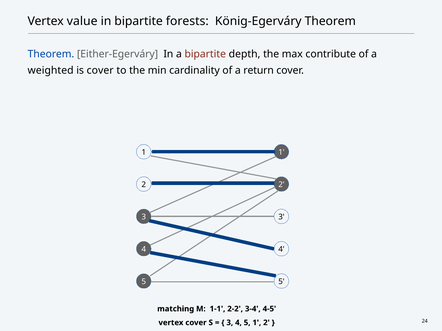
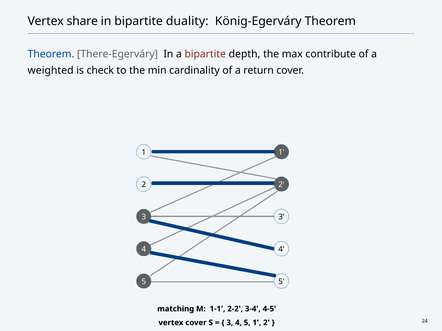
value: value -> share
forests: forests -> duality
Either-Egerváry: Either-Egerváry -> There-Egerváry
is cover: cover -> check
